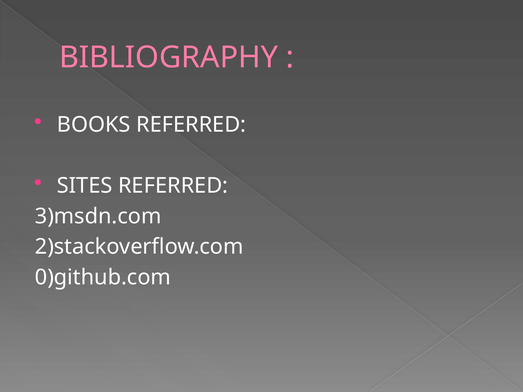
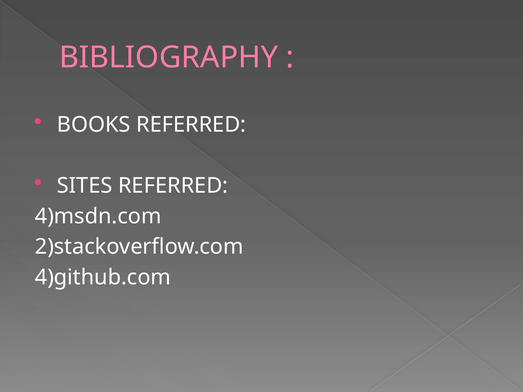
3)msdn.com: 3)msdn.com -> 4)msdn.com
0)github.com: 0)github.com -> 4)github.com
